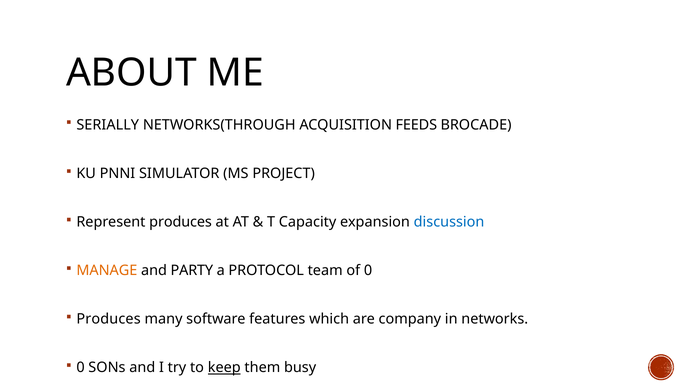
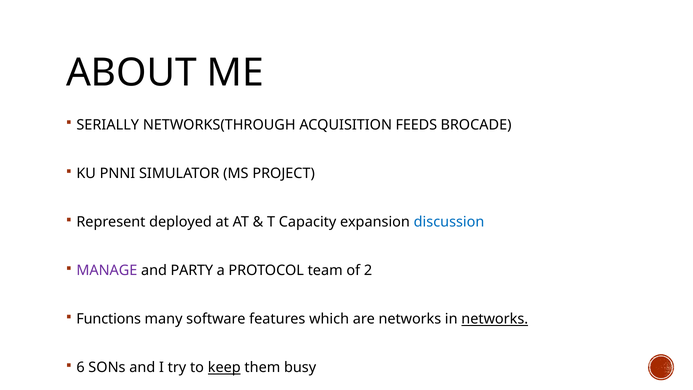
Represent produces: produces -> deployed
MANAGE colour: orange -> purple
of 0: 0 -> 2
Produces at (109, 319): Produces -> Functions
are company: company -> networks
networks at (495, 319) underline: none -> present
0 at (81, 367): 0 -> 6
